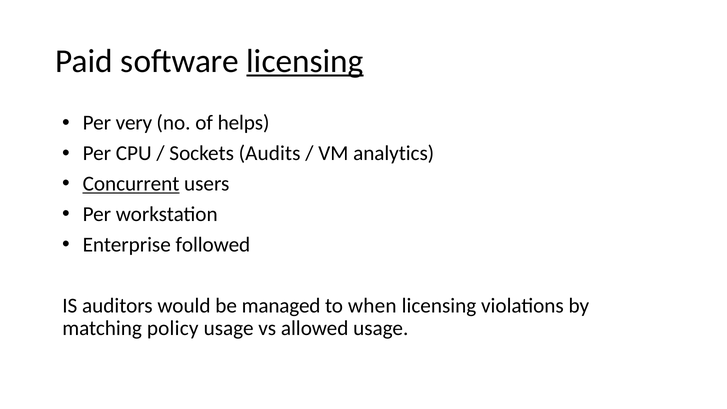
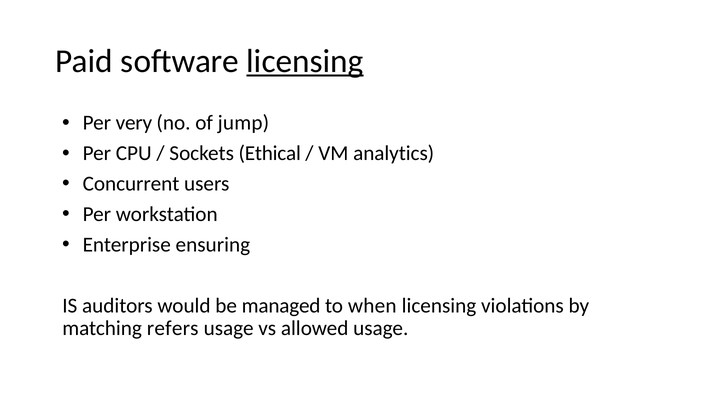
helps: helps -> jump
Audits: Audits -> Ethical
Concurrent underline: present -> none
followed: followed -> ensuring
policy: policy -> refers
